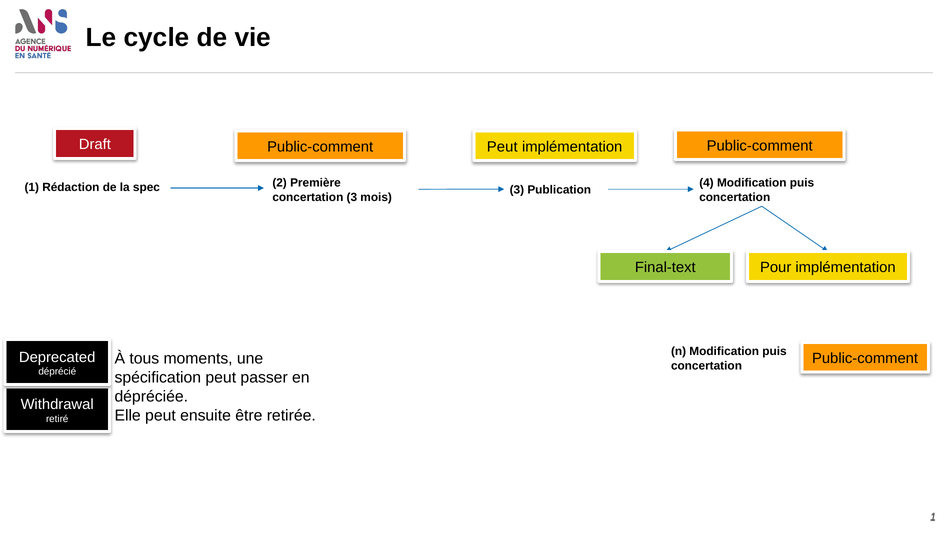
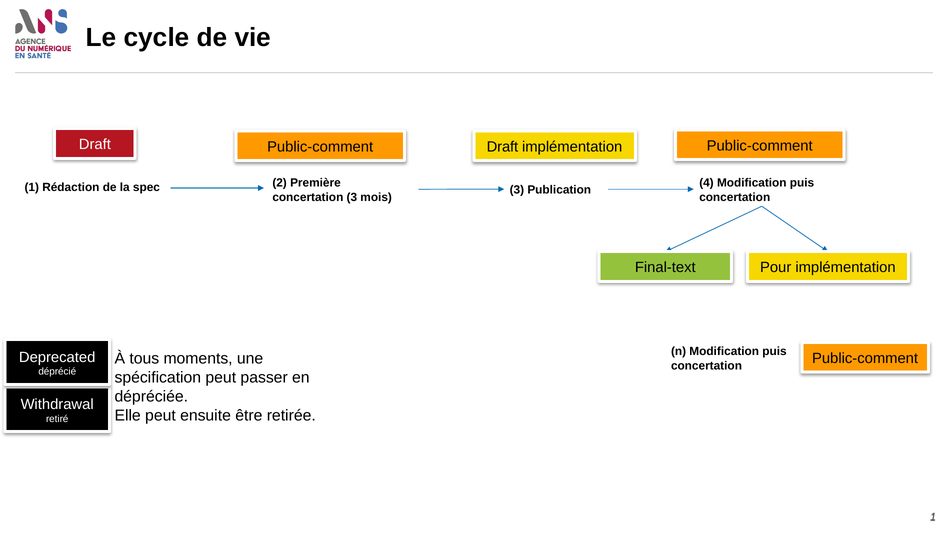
Peut at (502, 147): Peut -> Draft
